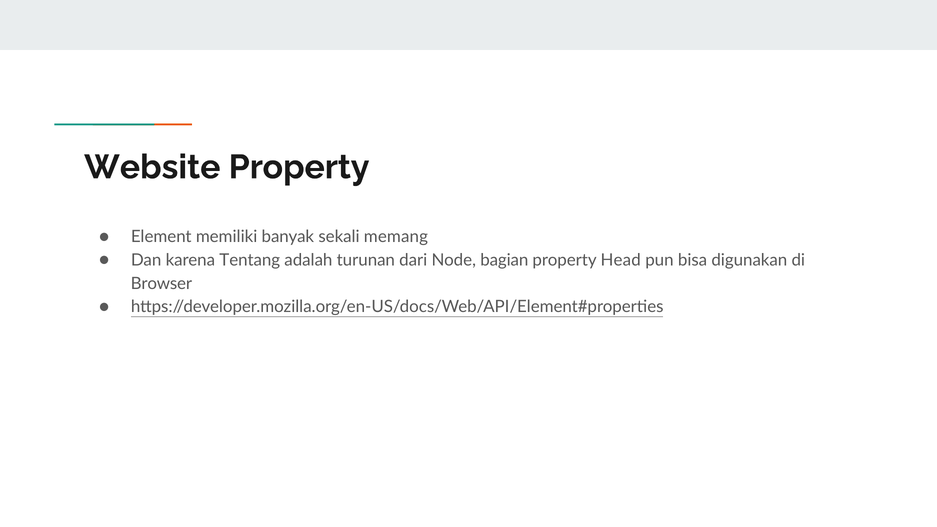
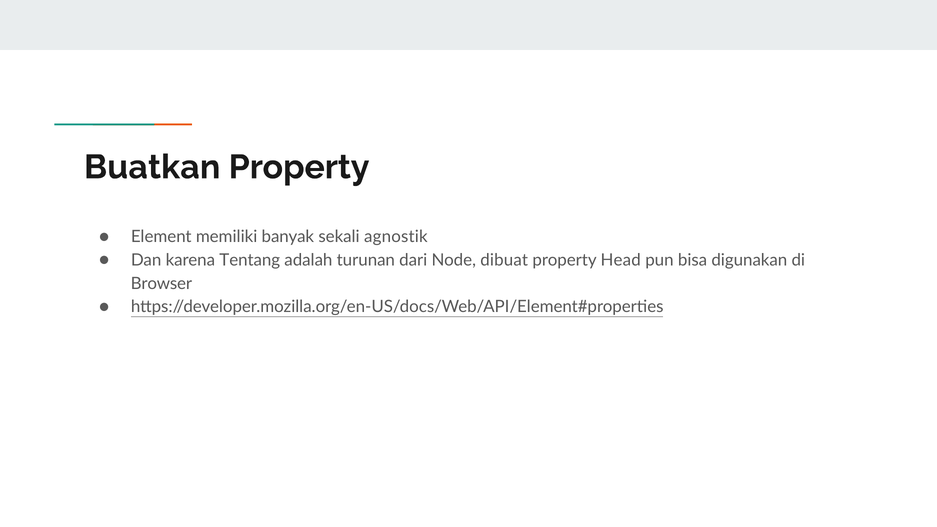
Website: Website -> Buatkan
memang: memang -> agnostik
bagian: bagian -> dibuat
